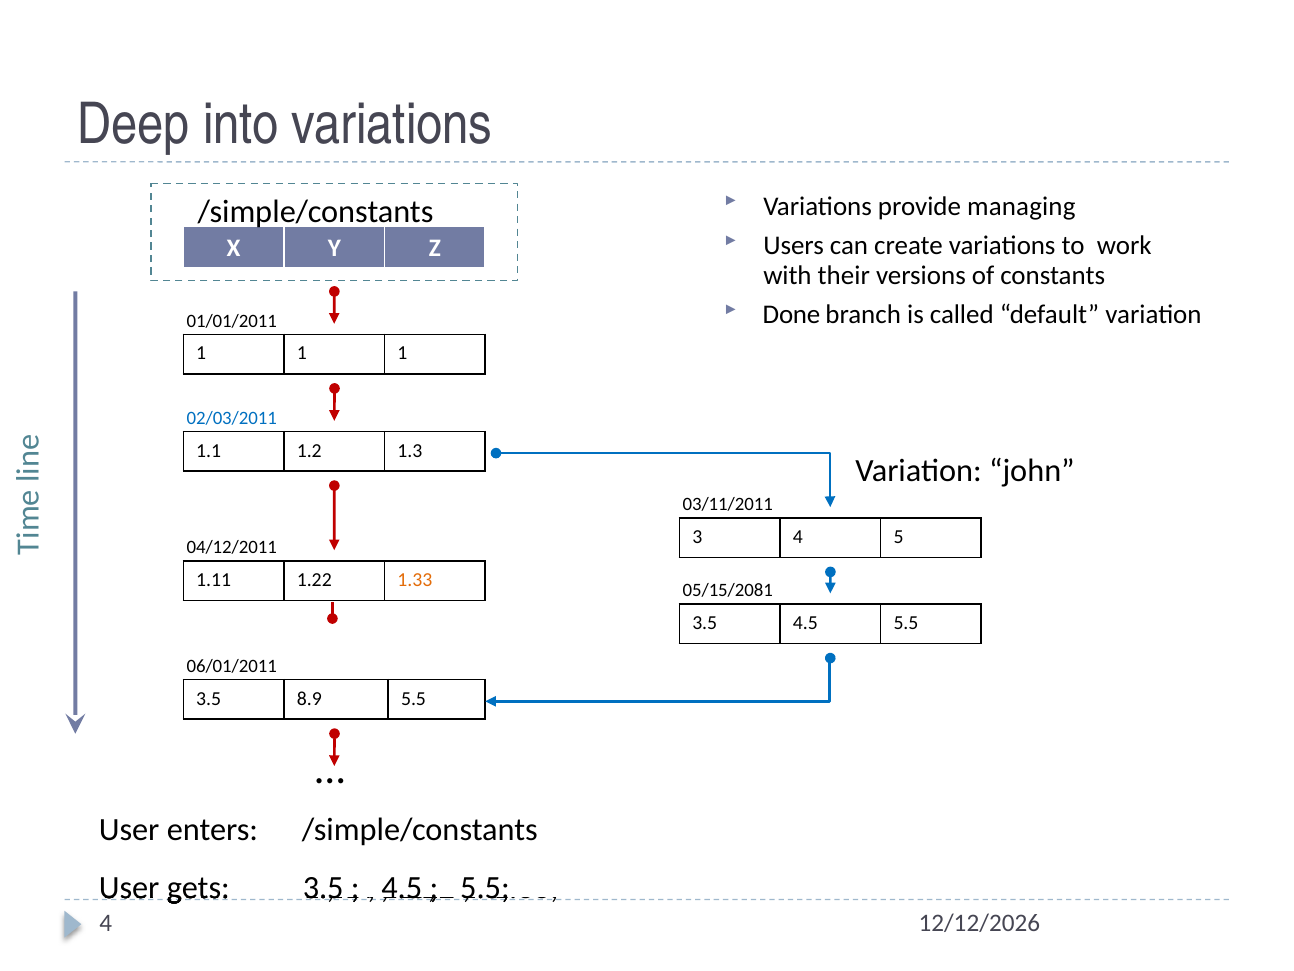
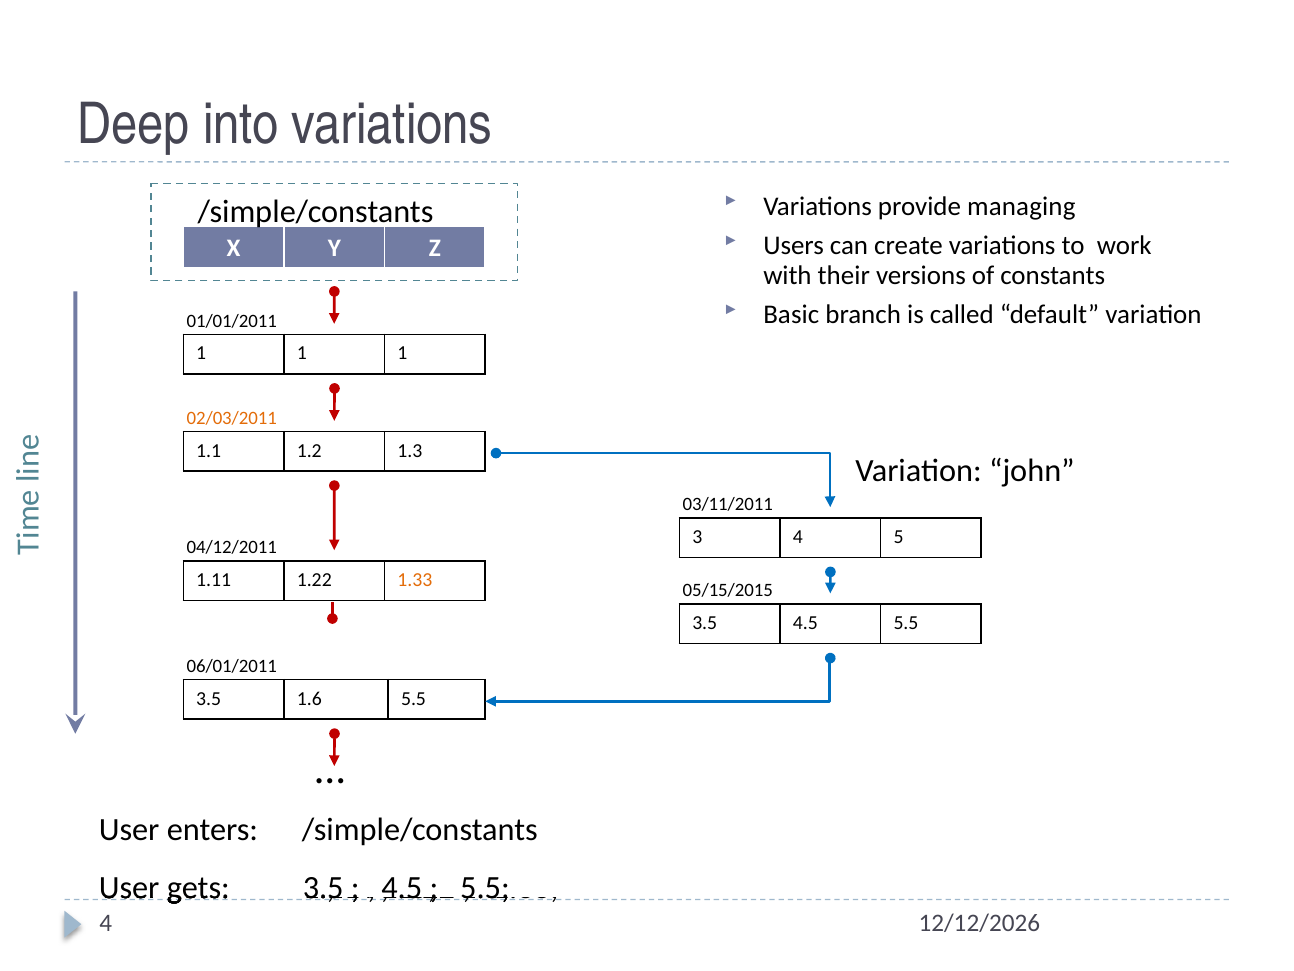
Done: Done -> Basic
02/03/2011 colour: blue -> orange
05/15/2081: 05/15/2081 -> 05/15/2015
8.9: 8.9 -> 1.6
